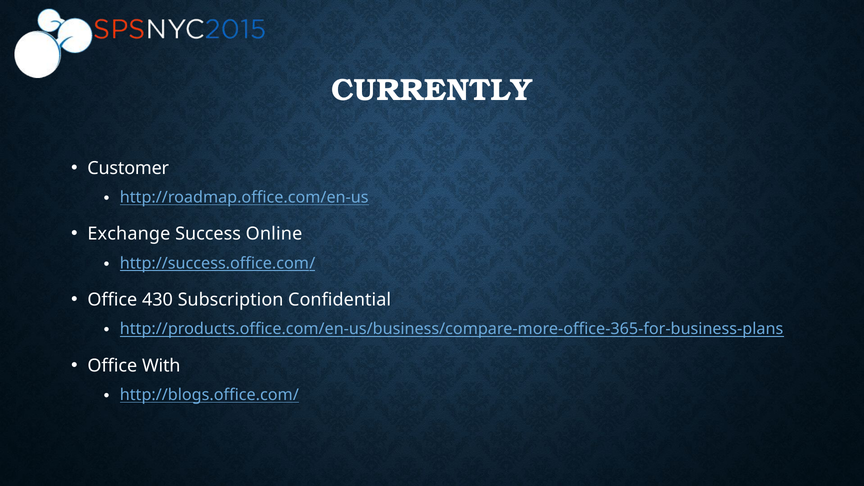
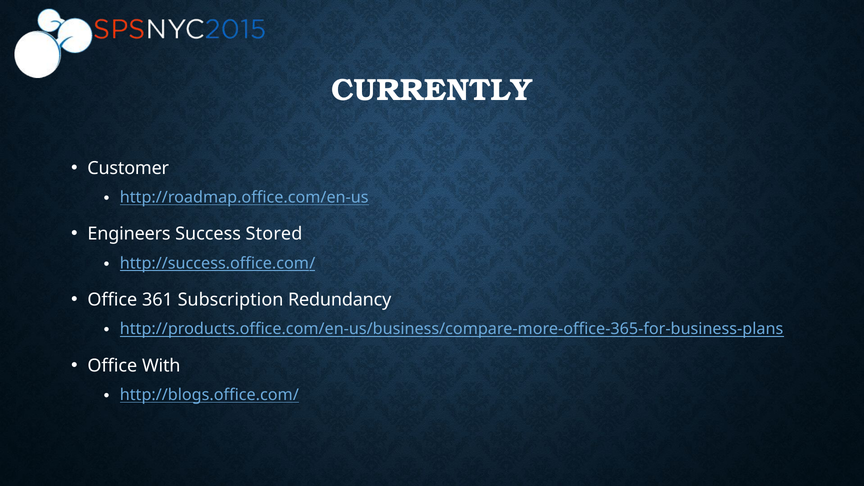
Exchange: Exchange -> Engineers
Online: Online -> Stored
430: 430 -> 361
Confidential: Confidential -> Redundancy
